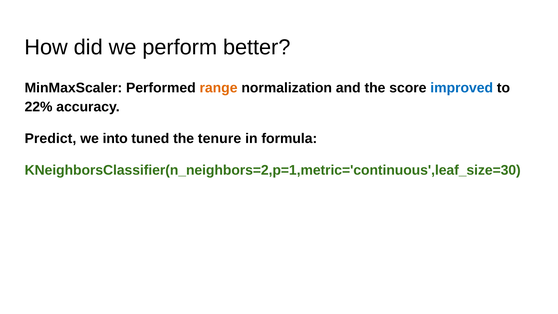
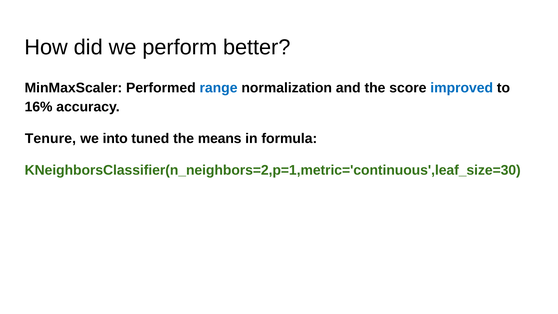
range colour: orange -> blue
22%: 22% -> 16%
Predict: Predict -> Tenure
tenure: tenure -> means
